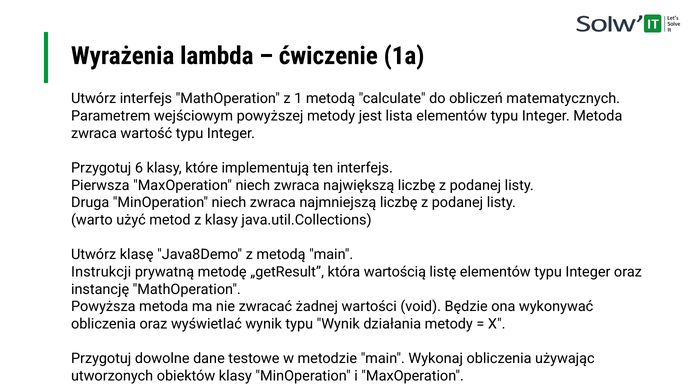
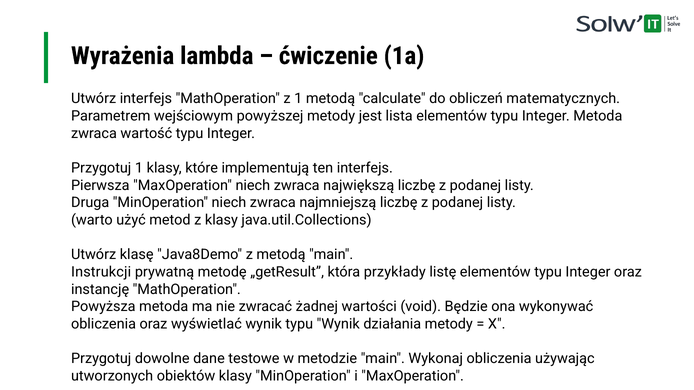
Przygotuj 6: 6 -> 1
wartością: wartością -> przykłady
